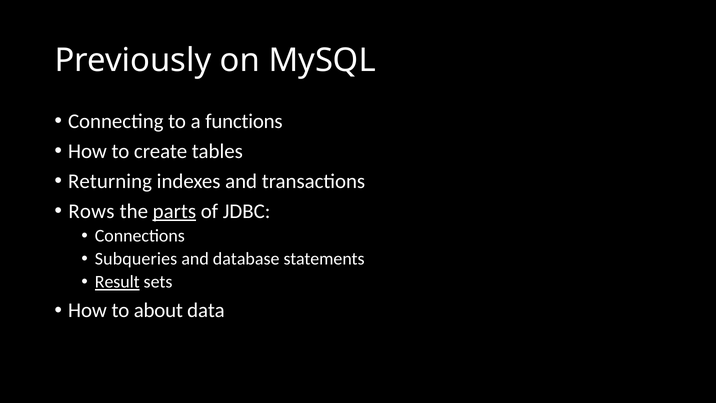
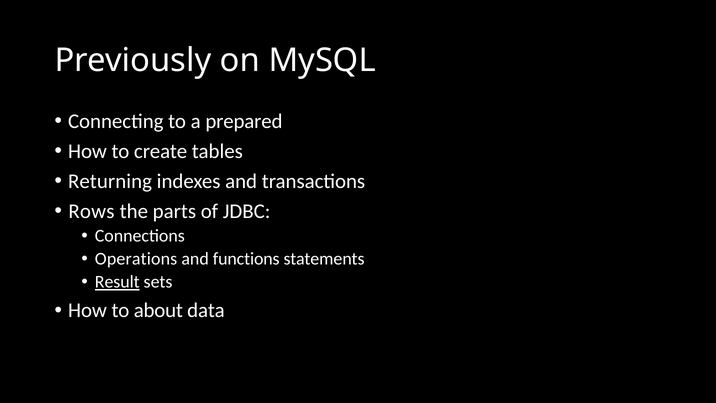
functions: functions -> prepared
parts underline: present -> none
Subqueries: Subqueries -> Operations
database: database -> functions
